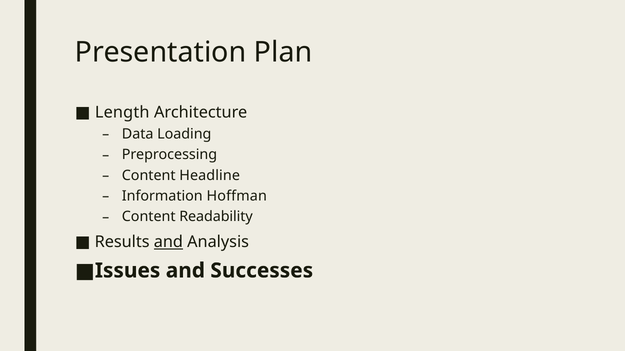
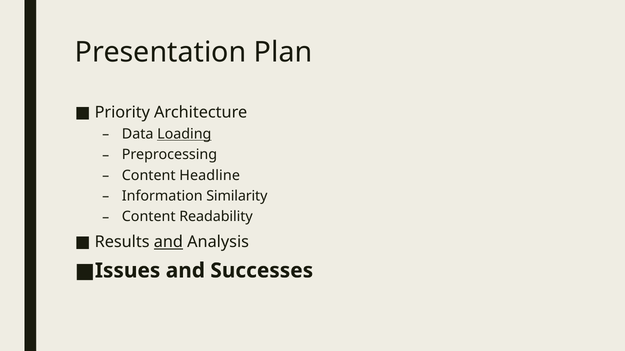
Length: Length -> Priority
Loading underline: none -> present
Hoffman: Hoffman -> Similarity
